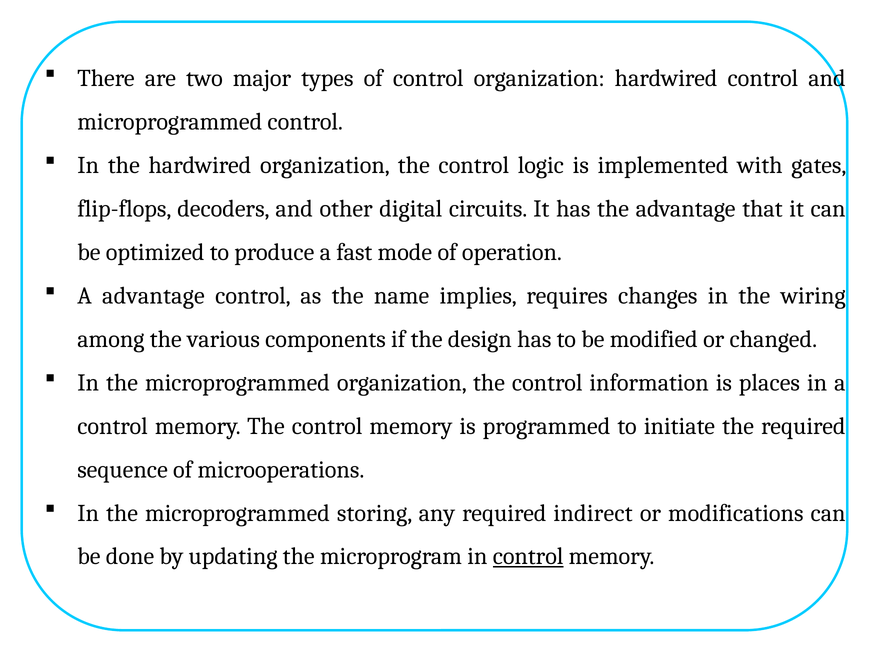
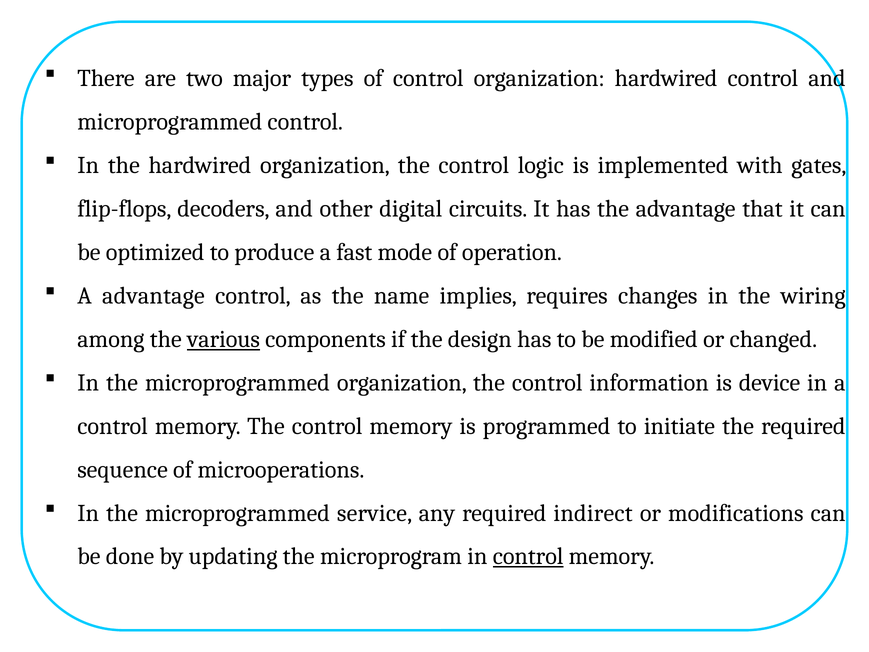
various underline: none -> present
places: places -> device
storing: storing -> service
